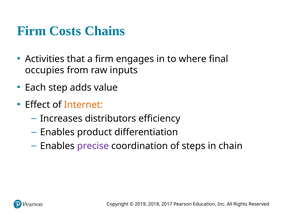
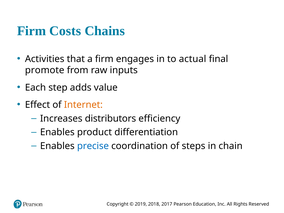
where: where -> actual
occupies: occupies -> promote
precise colour: purple -> blue
